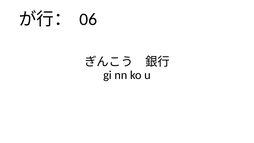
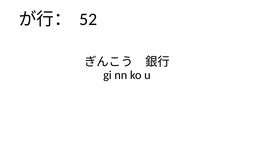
06: 06 -> 52
